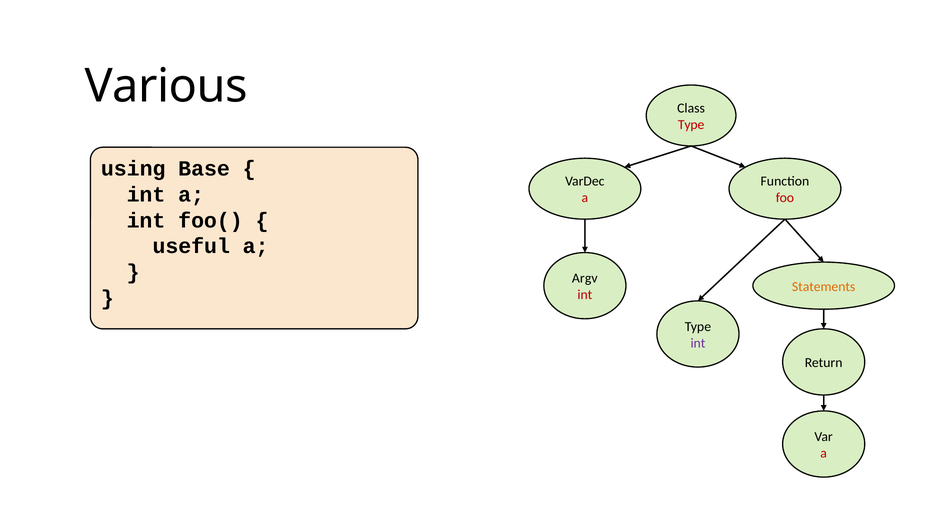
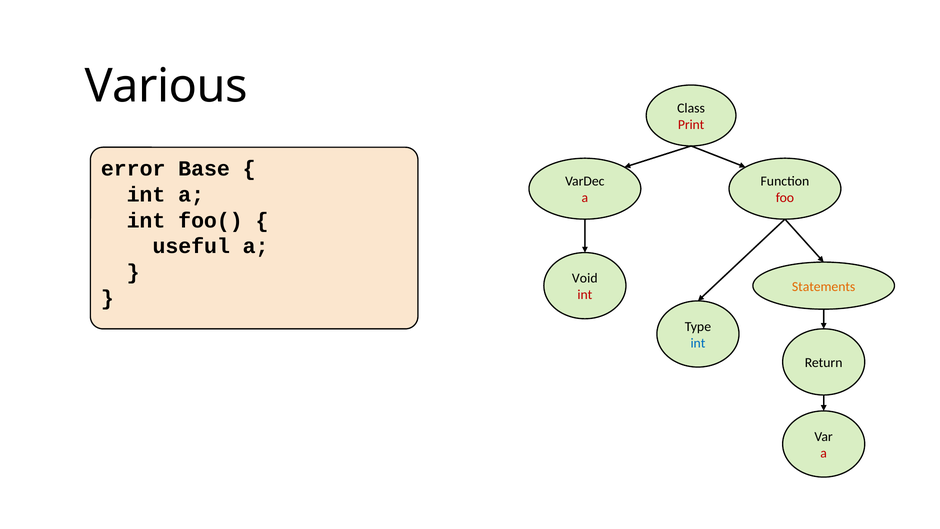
Type at (691, 125): Type -> Print
using: using -> error
Argv: Argv -> Void
int at (698, 343) colour: purple -> blue
